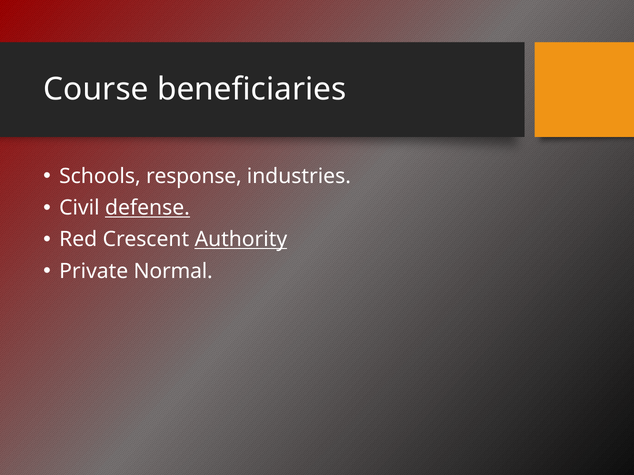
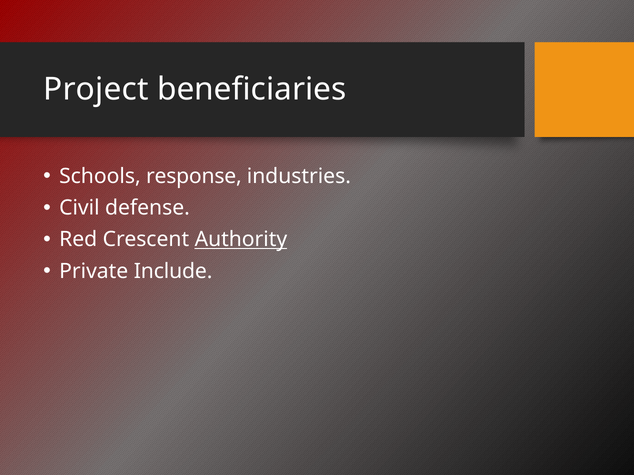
Course: Course -> Project
defense underline: present -> none
Normal: Normal -> Include
